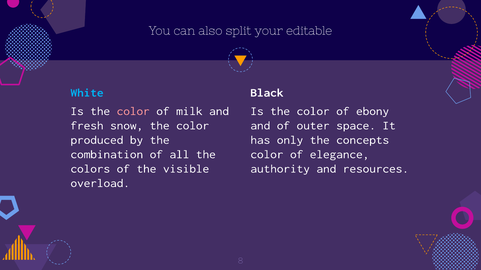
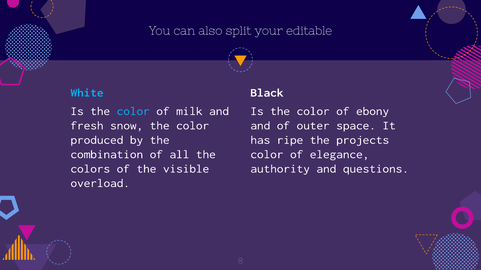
color at (133, 111) colour: pink -> light blue
only: only -> ripe
concepts: concepts -> projects
resources: resources -> questions
